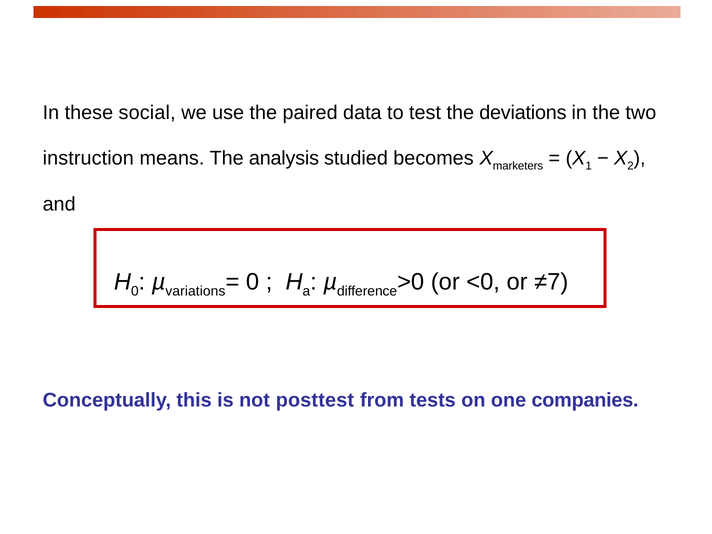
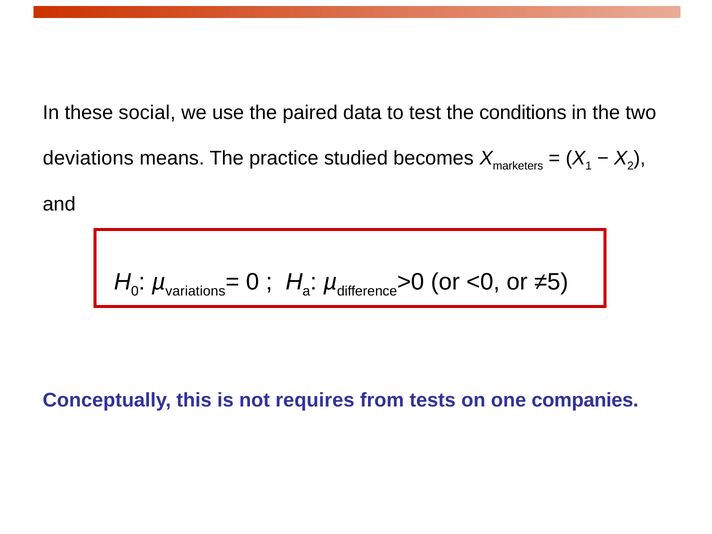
deviations: deviations -> conditions
instruction: instruction -> deviations
analysis: analysis -> practice
≠7: ≠7 -> ≠5
posttest: posttest -> requires
